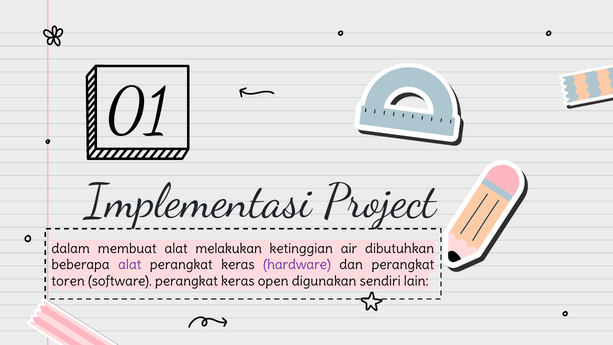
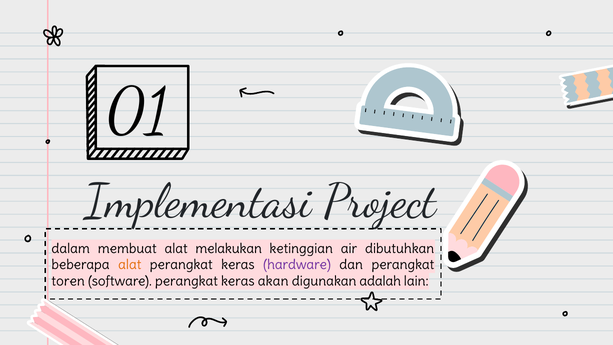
alat at (130, 265) colour: purple -> orange
open: open -> akan
sendiri: sendiri -> adalah
